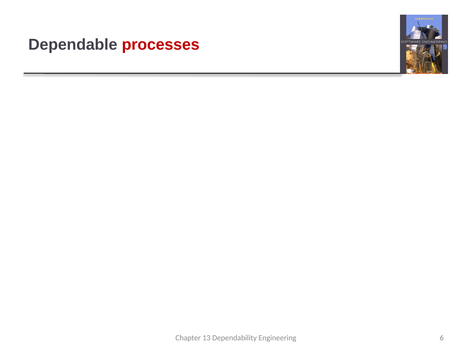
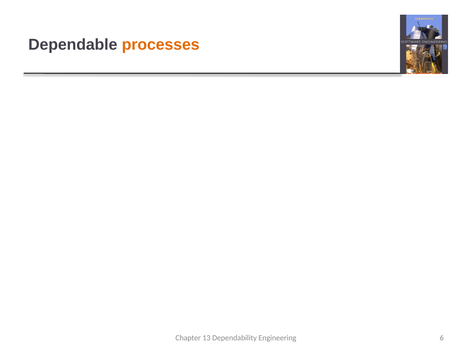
processes colour: red -> orange
